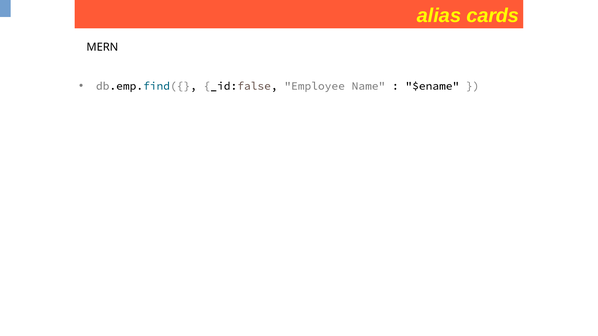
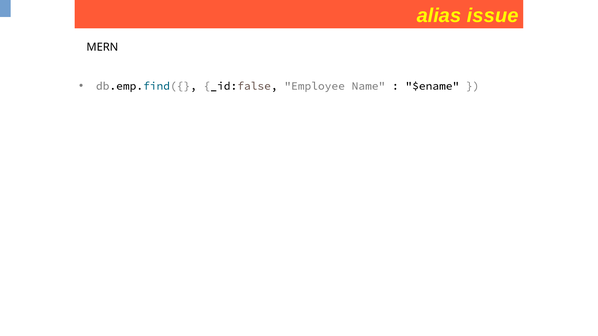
cards: cards -> issue
